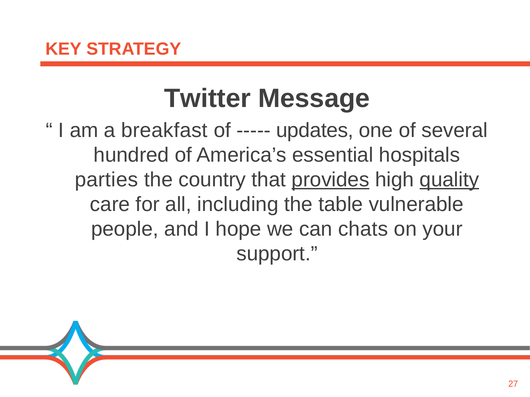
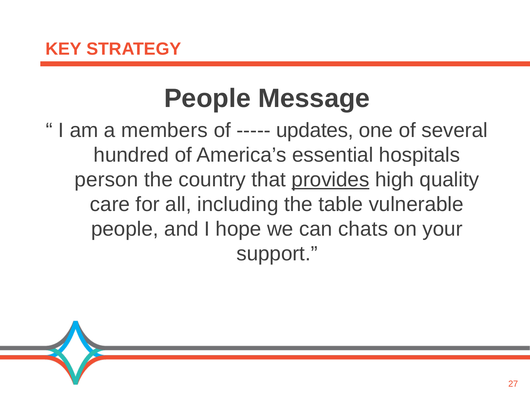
Twitter at (207, 99): Twitter -> People
breakfast: breakfast -> members
parties: parties -> person
quality underline: present -> none
